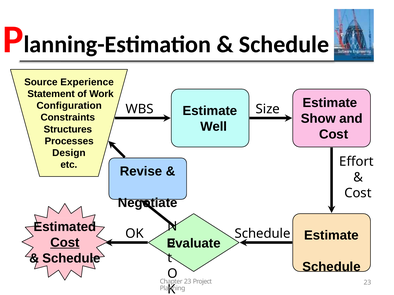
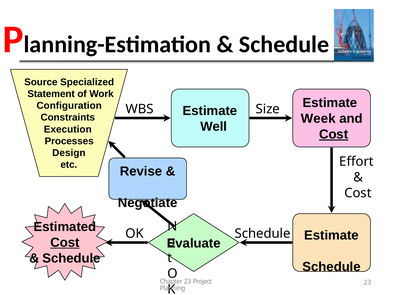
Experience: Experience -> Specialized
Show: Show -> Week
Structures: Structures -> Execution
Cost at (334, 135) underline: none -> present
